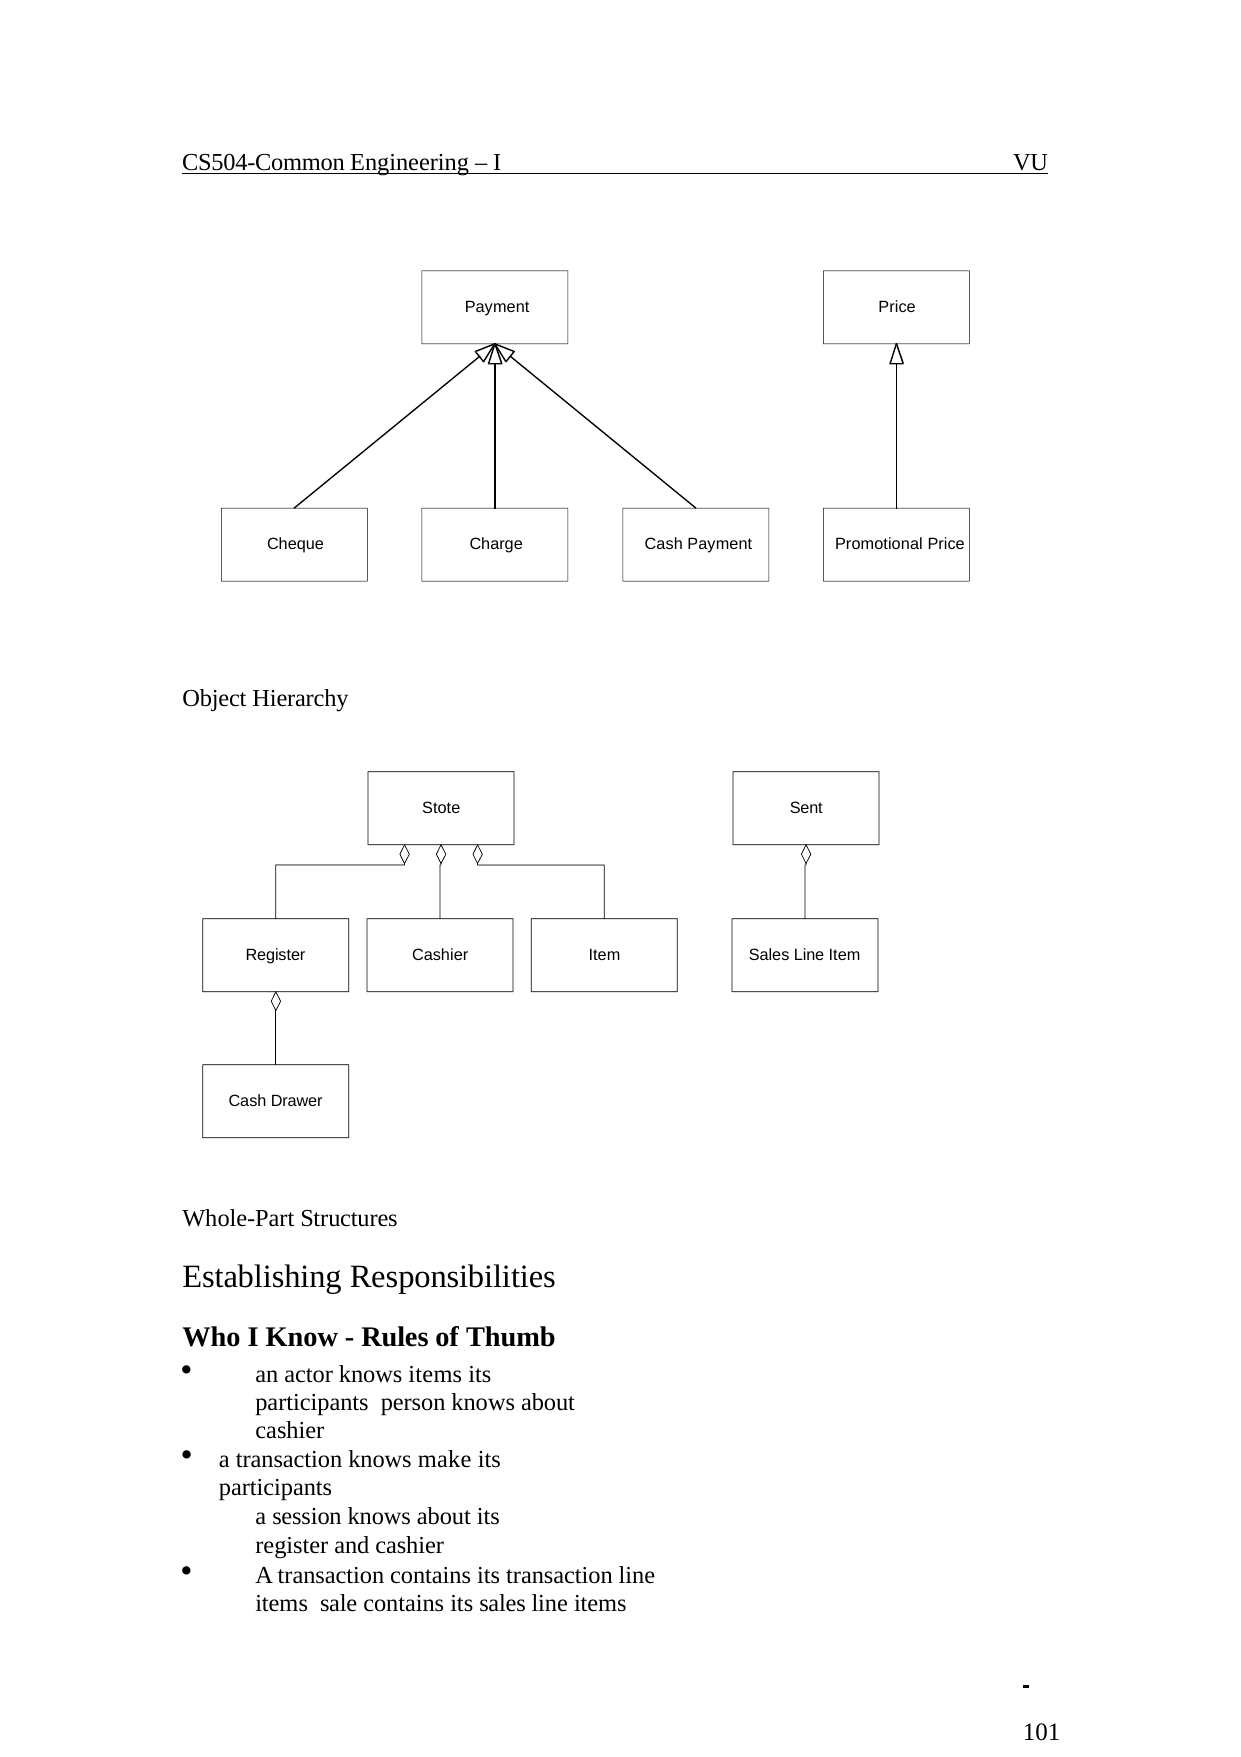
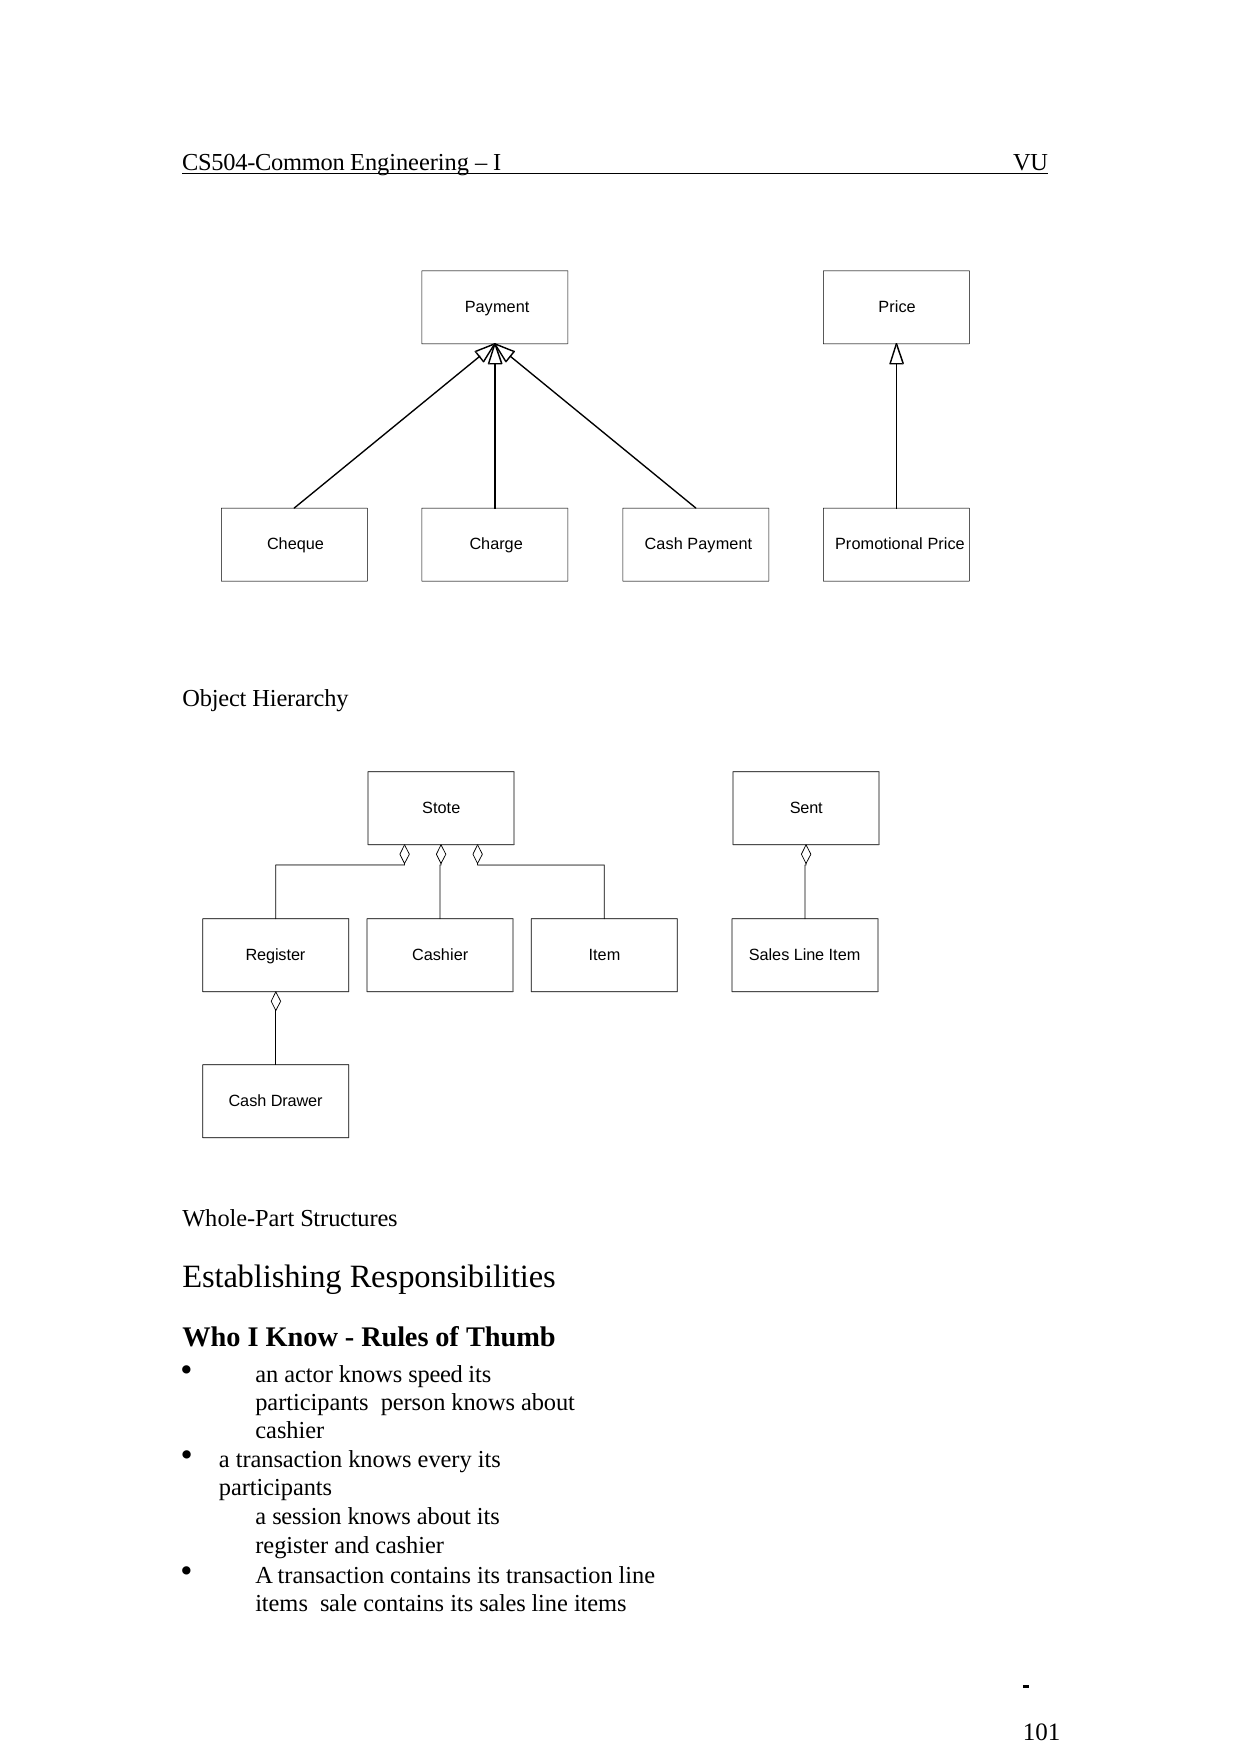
knows items: items -> speed
make: make -> every
